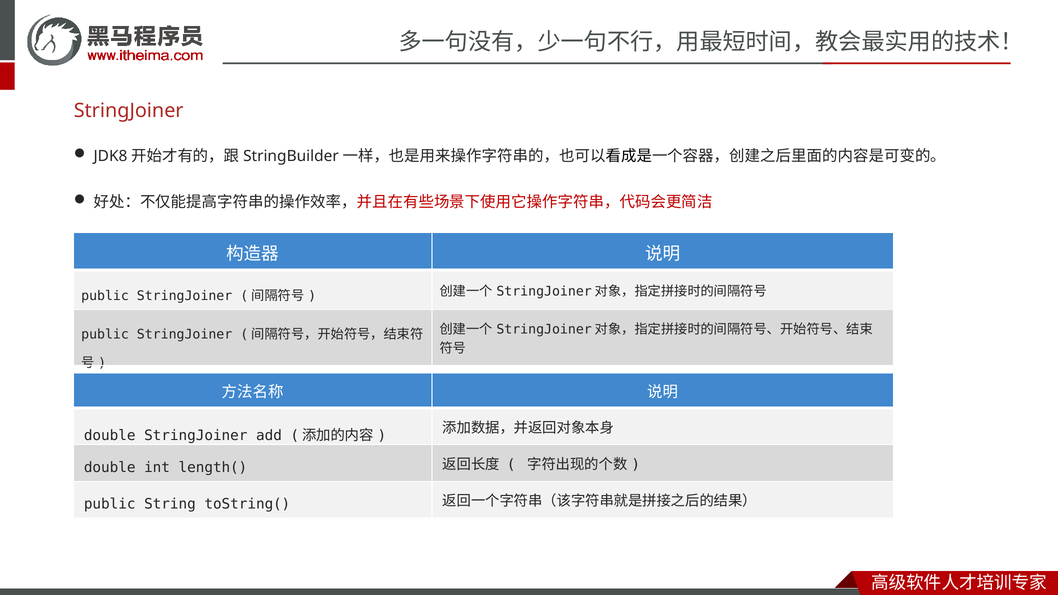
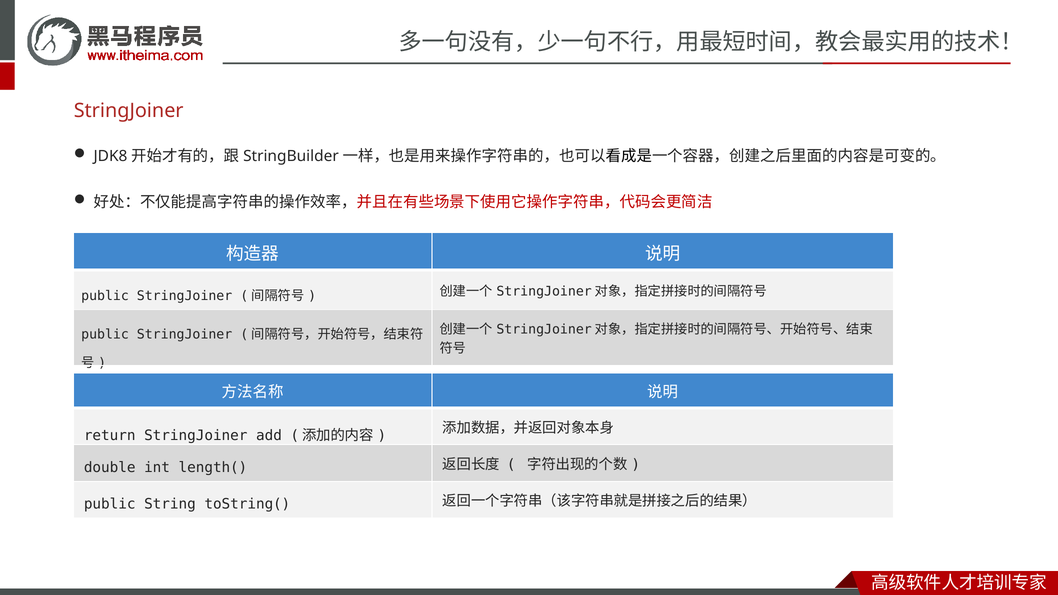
double at (110, 435): double -> return
